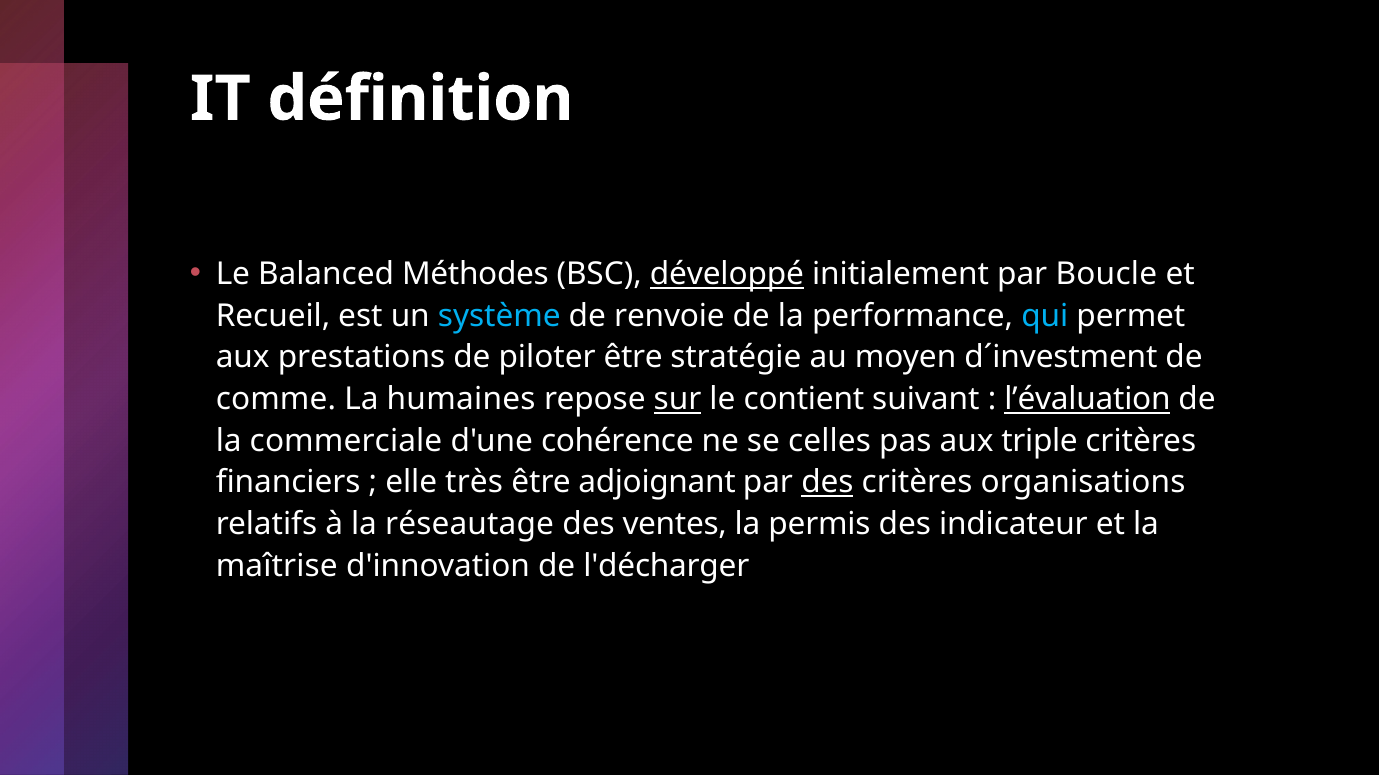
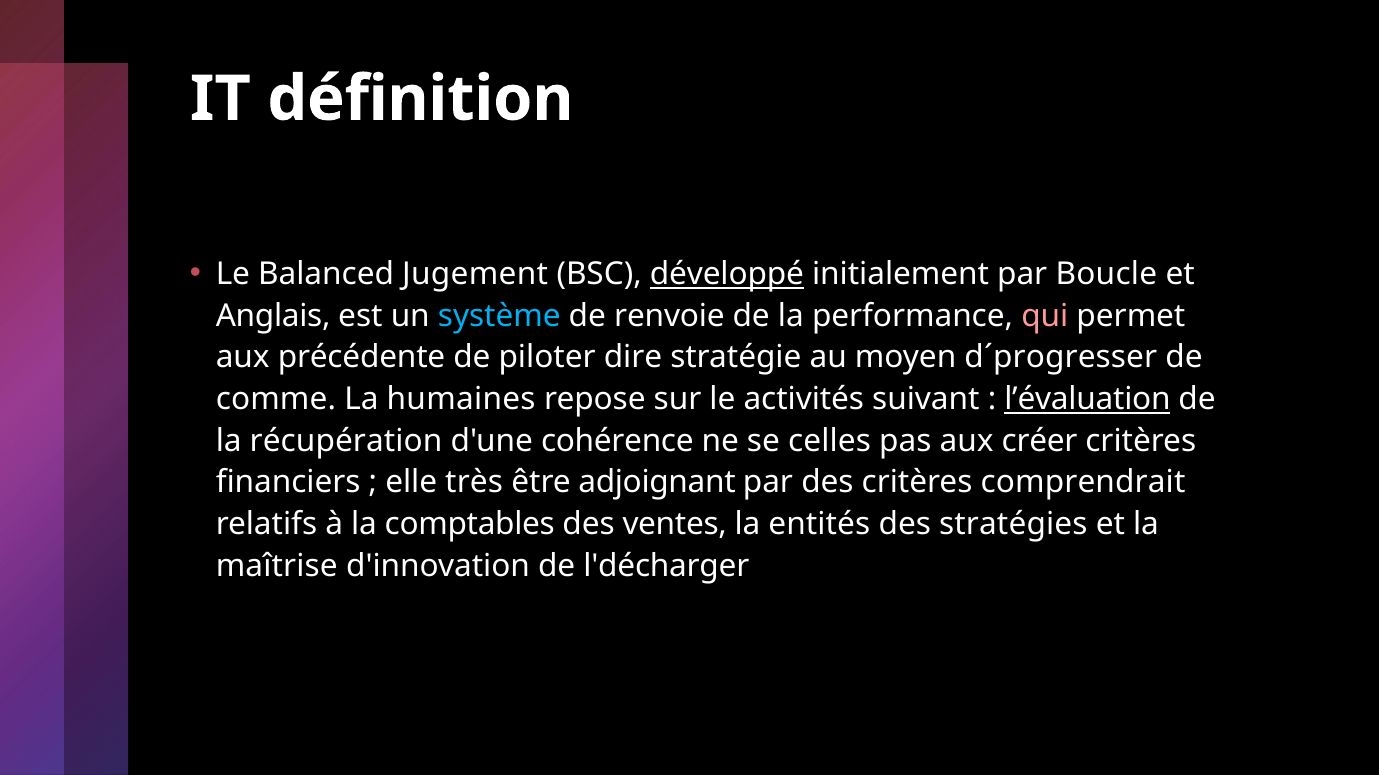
Méthodes: Méthodes -> Jugement
Recueil: Recueil -> Anglais
qui colour: light blue -> pink
prestations: prestations -> précédente
piloter être: être -> dire
d´investment: d´investment -> d´progresser
sur underline: present -> none
contient: contient -> activités
commerciale: commerciale -> récupération
triple: triple -> créer
des at (827, 483) underline: present -> none
organisations: organisations -> comprendrait
réseautage: réseautage -> comptables
permis: permis -> entités
indicateur: indicateur -> stratégies
